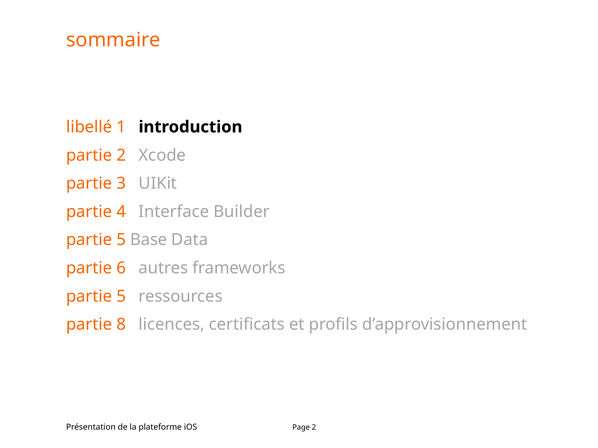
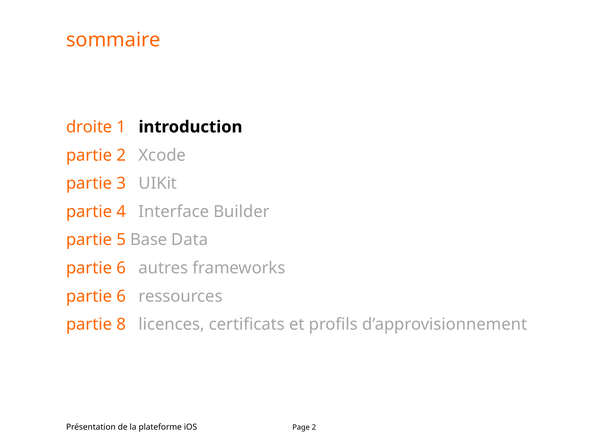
libellé: libellé -> droite
5 at (121, 297): 5 -> 6
